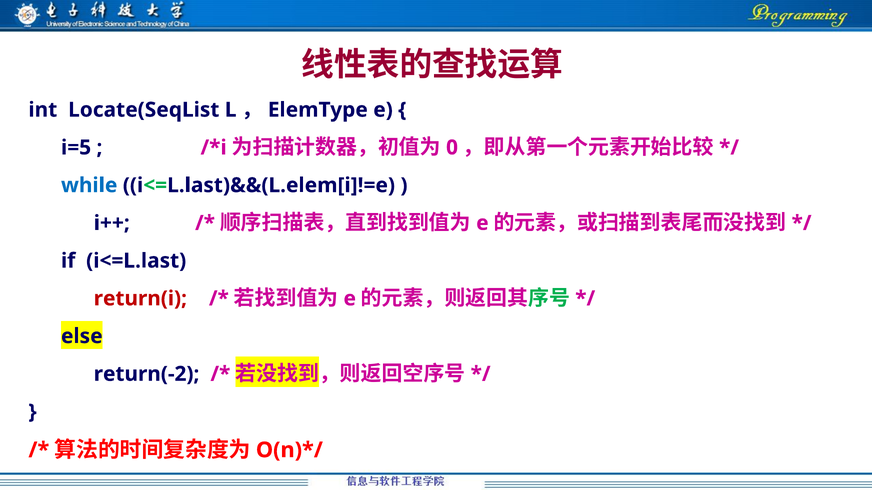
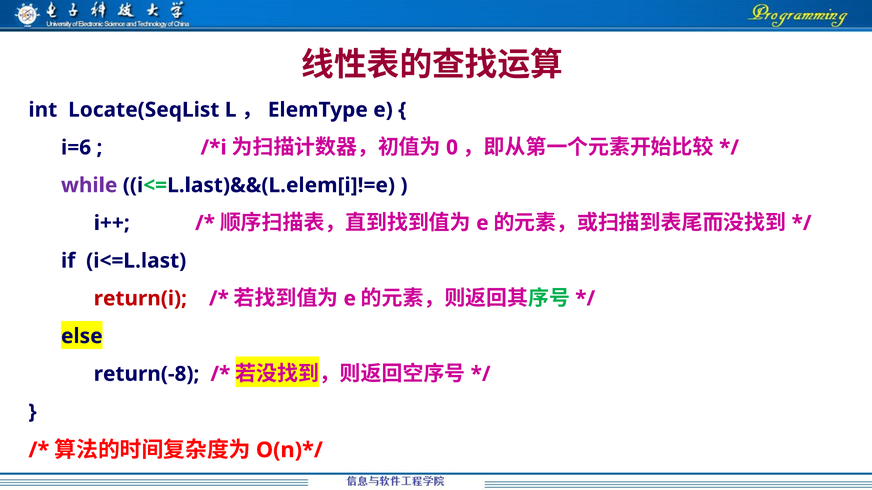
i=5: i=5 -> i=6
while colour: blue -> purple
return(-2: return(-2 -> return(-8
